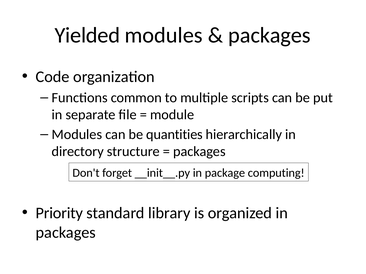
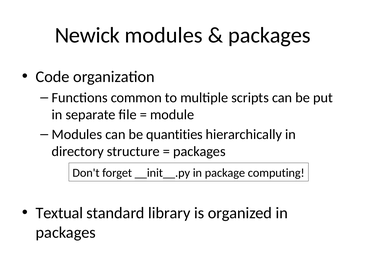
Yielded: Yielded -> Newick
Priority: Priority -> Textual
